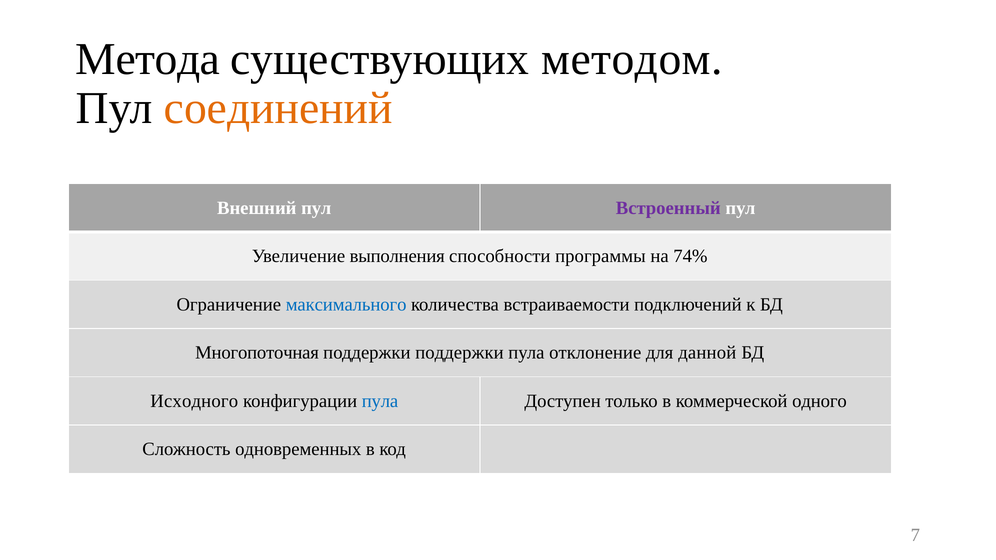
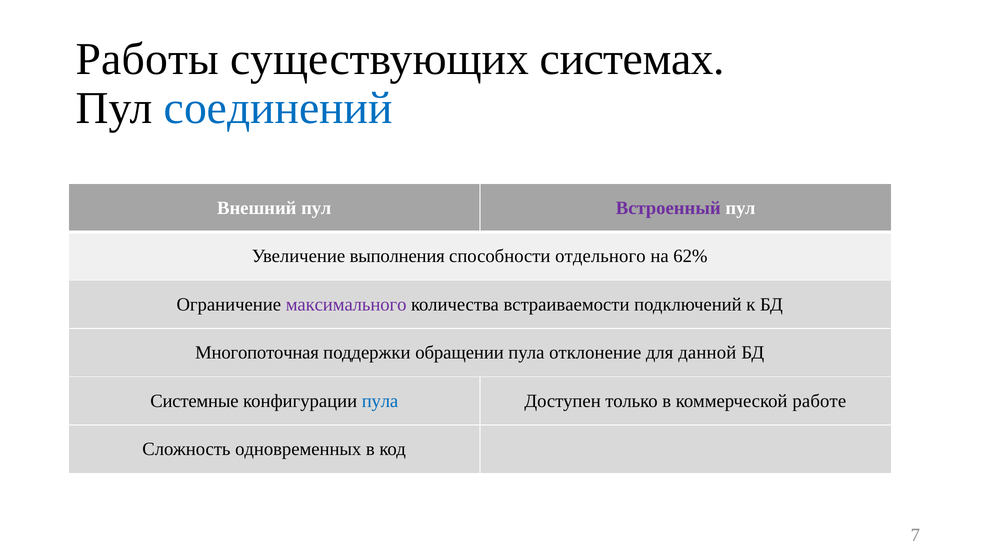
Метода: Метода -> Работы
методом: методом -> системах
соединений colour: orange -> blue
программы: программы -> отдельного
74%: 74% -> 62%
максимального colour: blue -> purple
поддержки поддержки: поддержки -> обращении
Исходного: Исходного -> Системные
одного: одного -> работе
